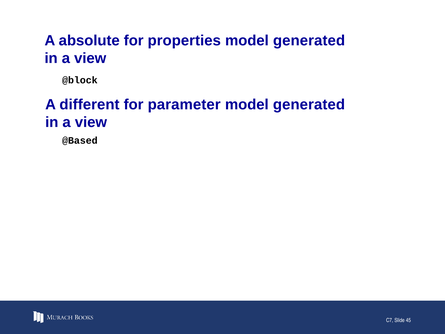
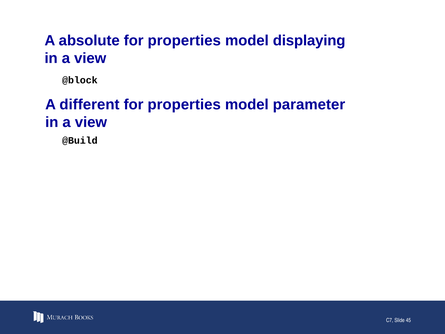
generated at (309, 41): generated -> displaying
parameter at (184, 104): parameter -> properties
generated at (309, 104): generated -> parameter
@Based: @Based -> @Build
